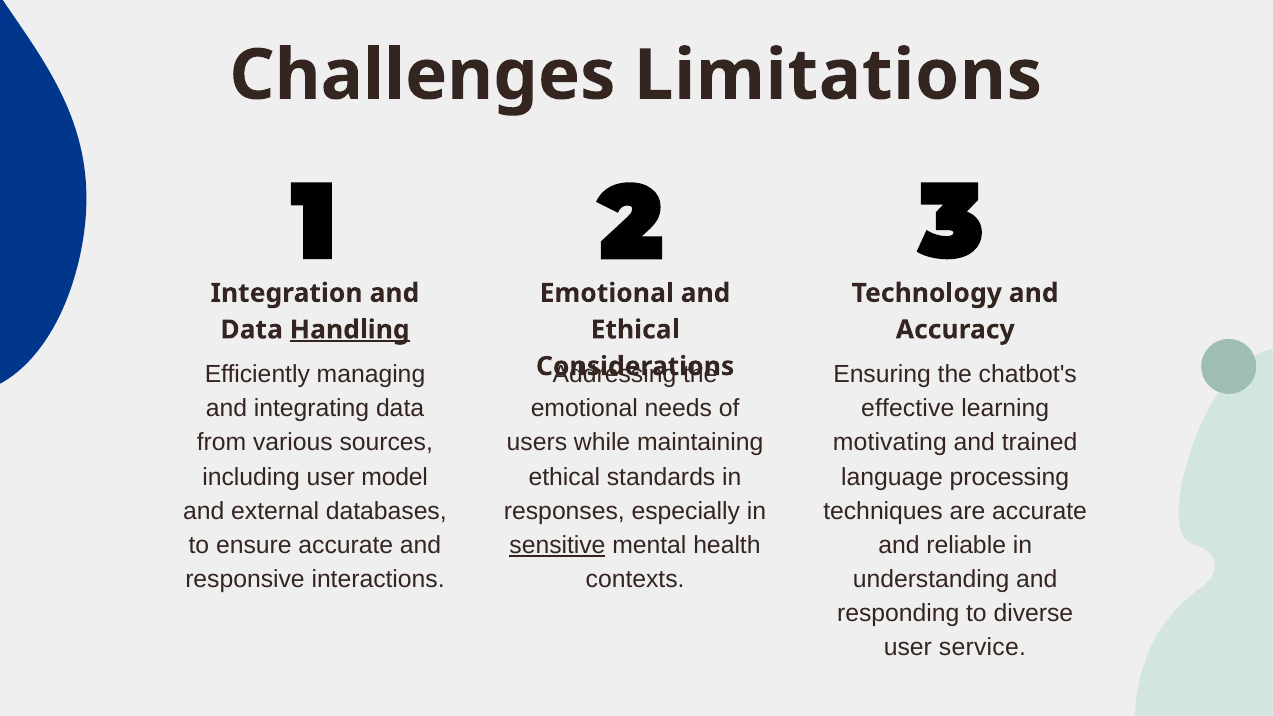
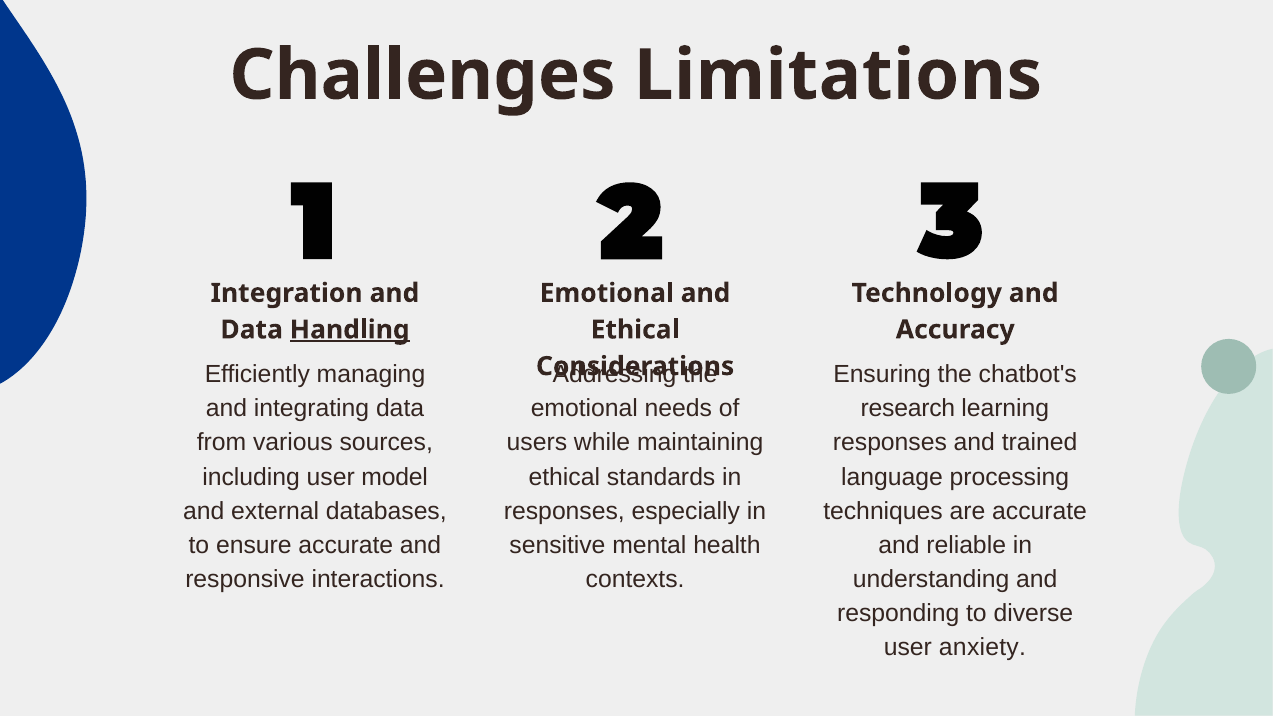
effective: effective -> research
motivating at (890, 443): motivating -> responses
sensitive underline: present -> none
service: service -> anxiety
